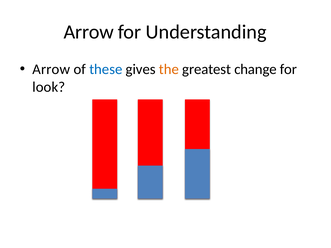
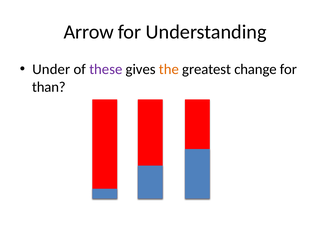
Arrow at (51, 69): Arrow -> Under
these colour: blue -> purple
look: look -> than
